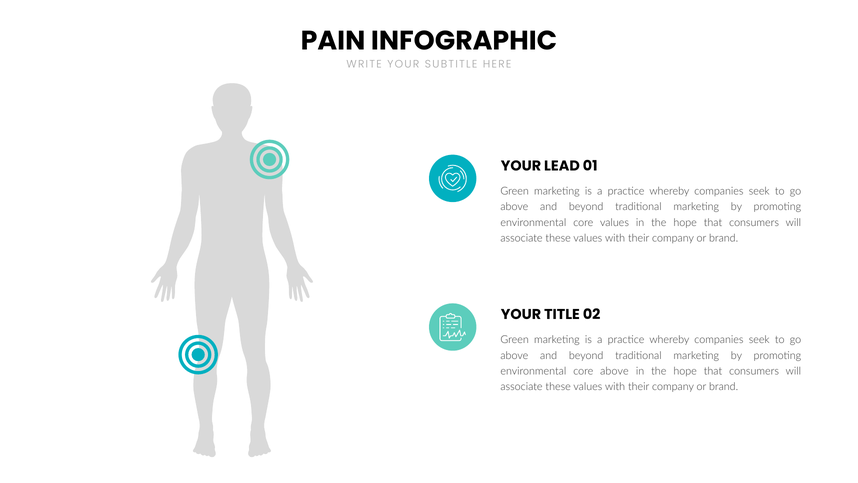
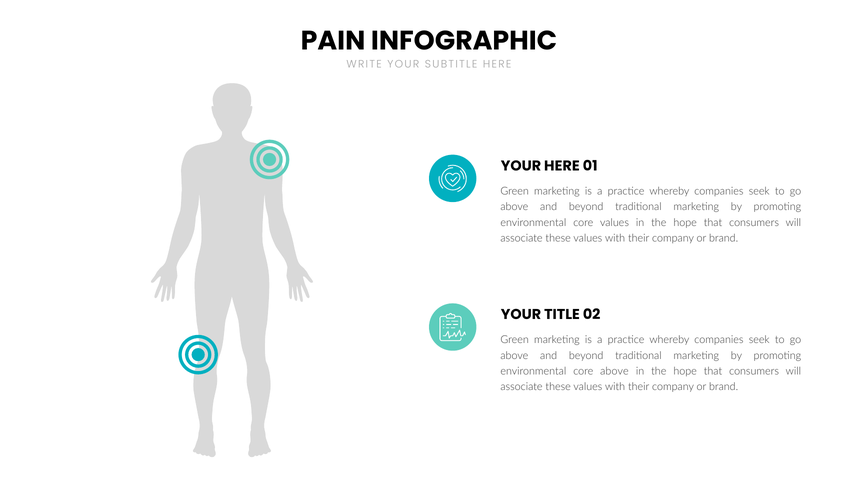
YOUR LEAD: LEAD -> HERE
